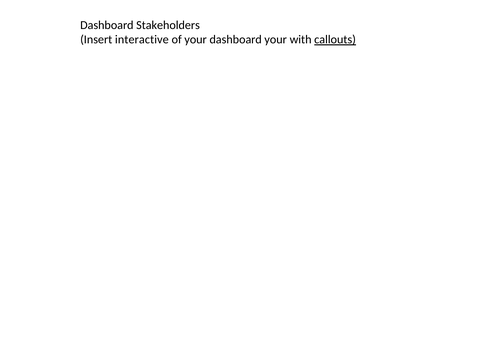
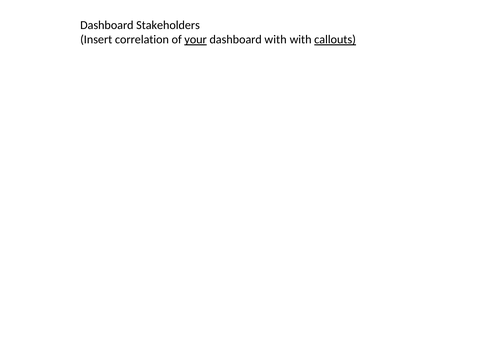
interactive: interactive -> correlation
your at (196, 40) underline: none -> present
dashboard your: your -> with
